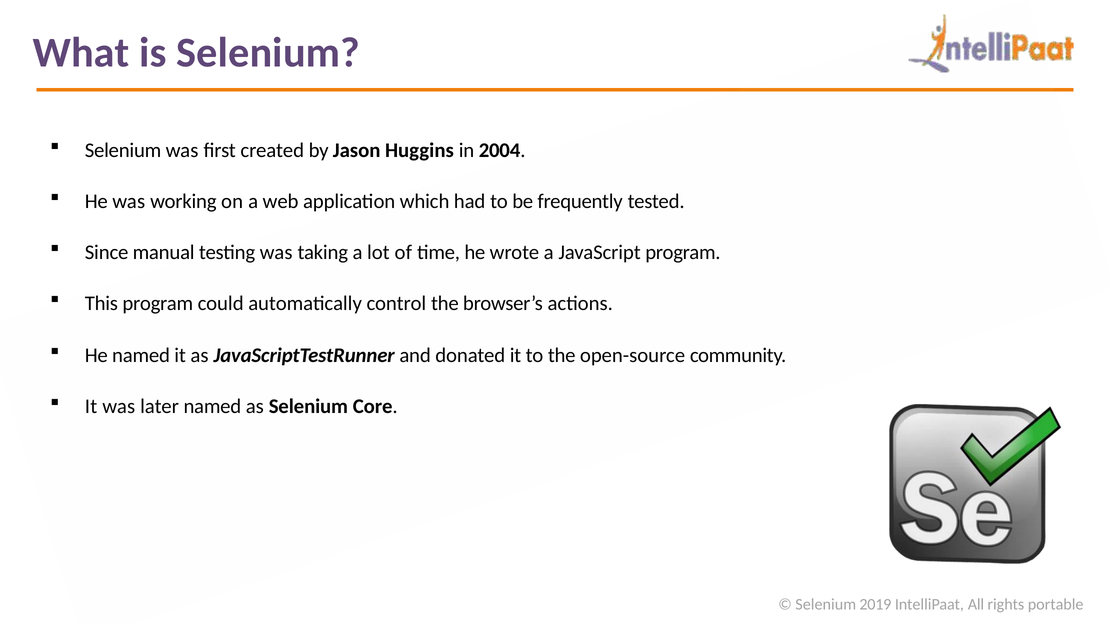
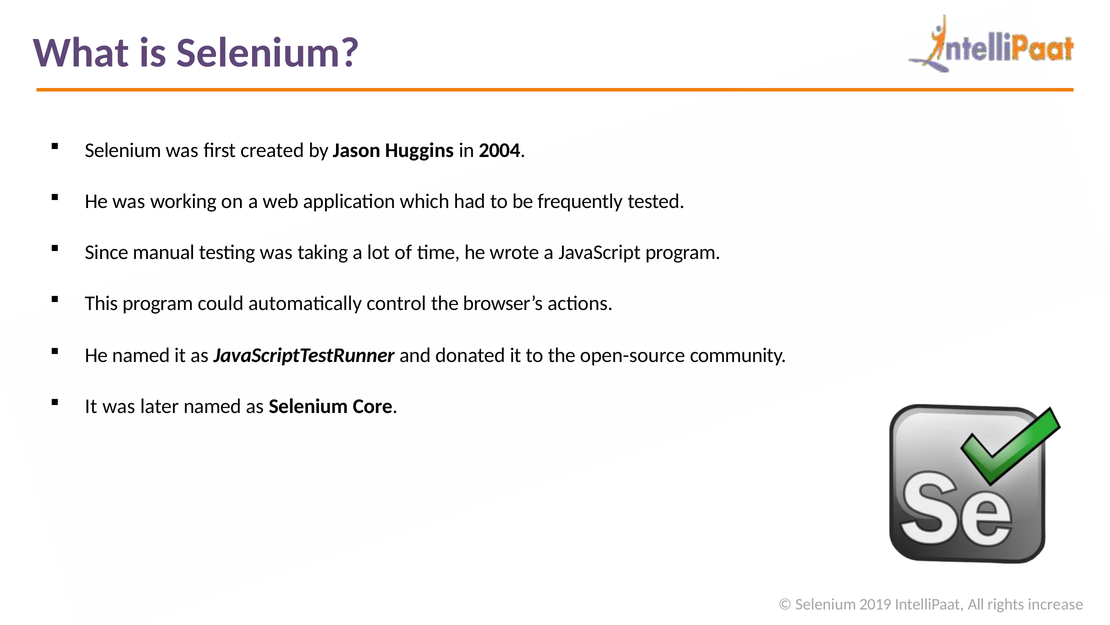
portable: portable -> increase
